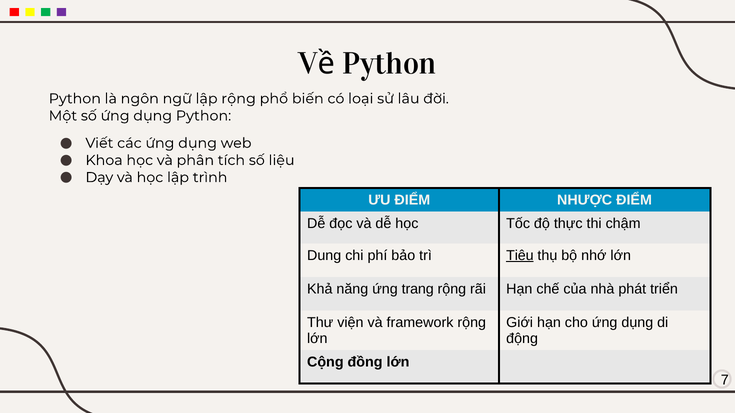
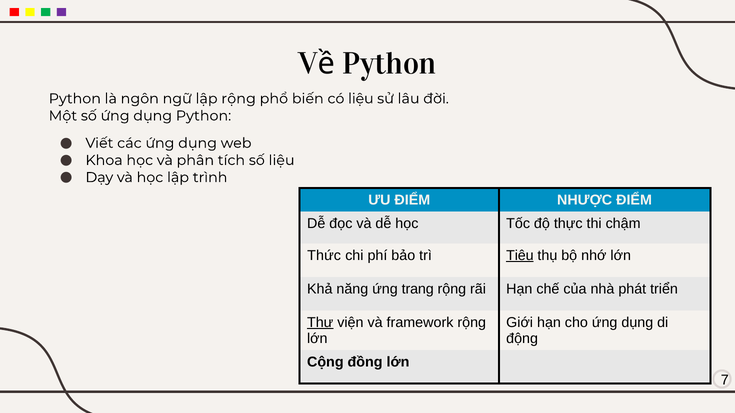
có loại: loại -> liệu
Dung: Dung -> Thức
Thư underline: none -> present
